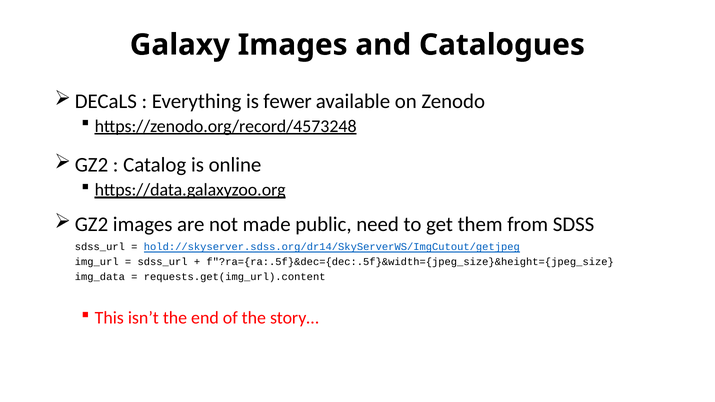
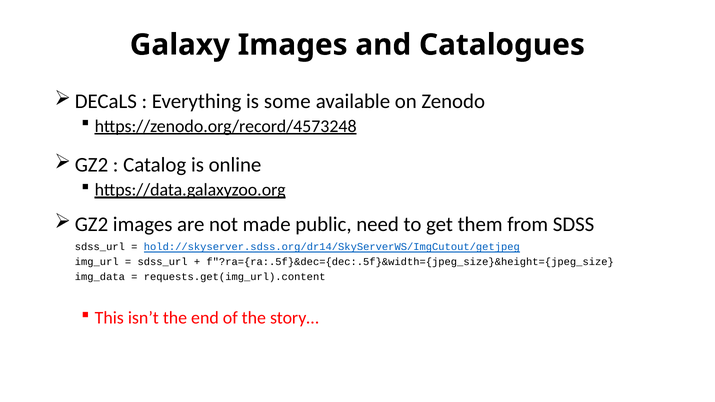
fewer: fewer -> some
